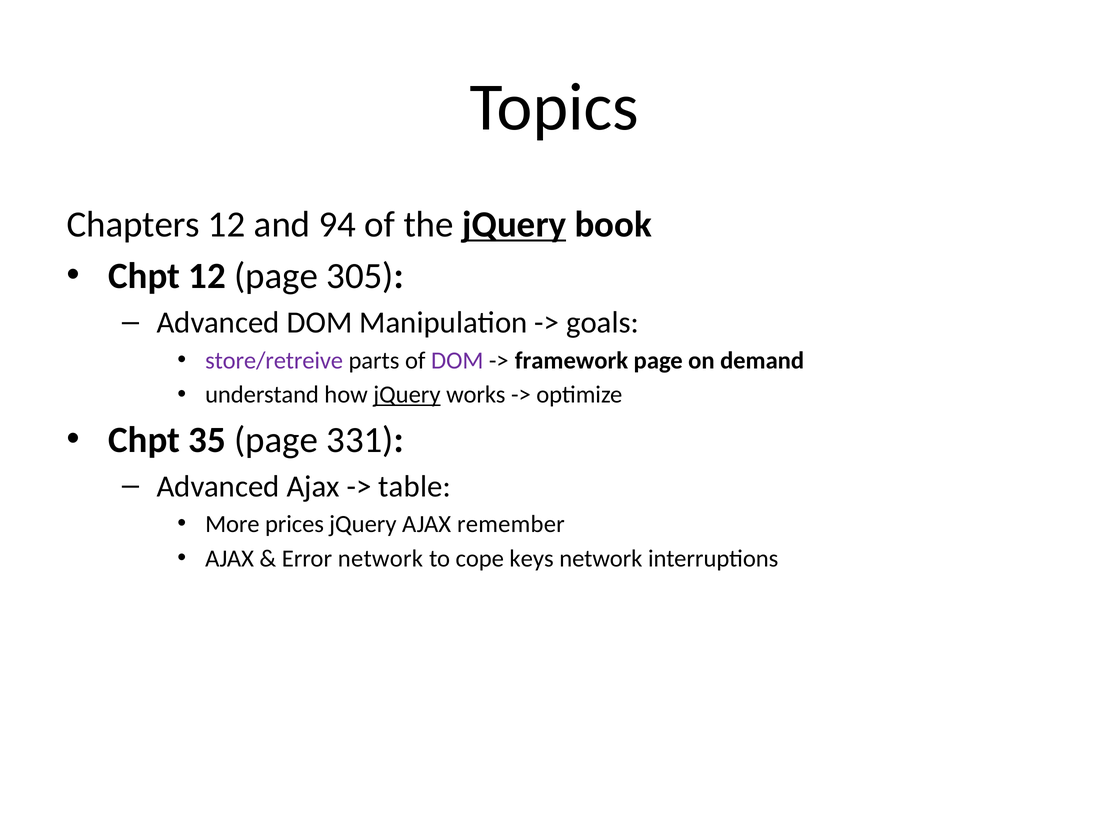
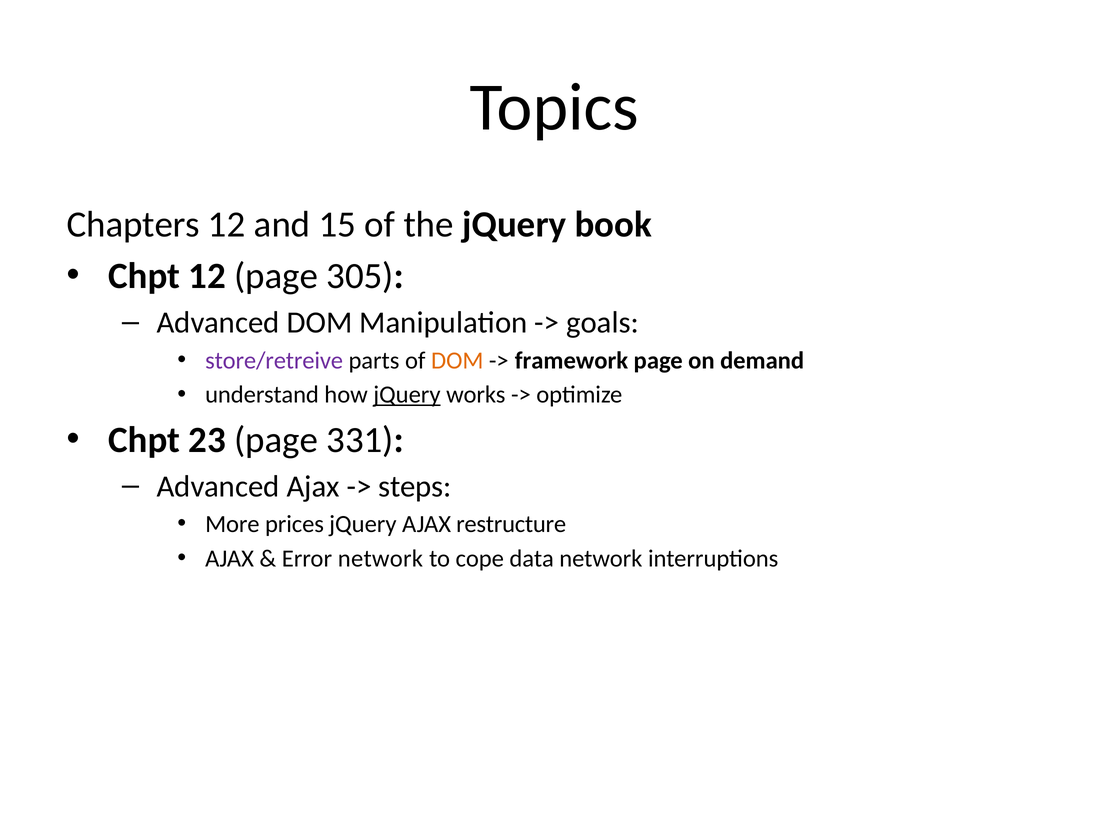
94: 94 -> 15
jQuery at (514, 224) underline: present -> none
DOM at (457, 360) colour: purple -> orange
35: 35 -> 23
table: table -> steps
remember: remember -> restructure
keys: keys -> data
